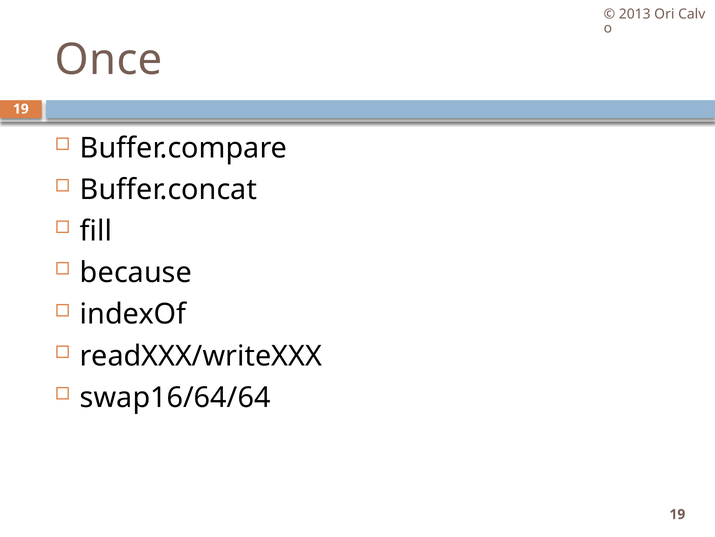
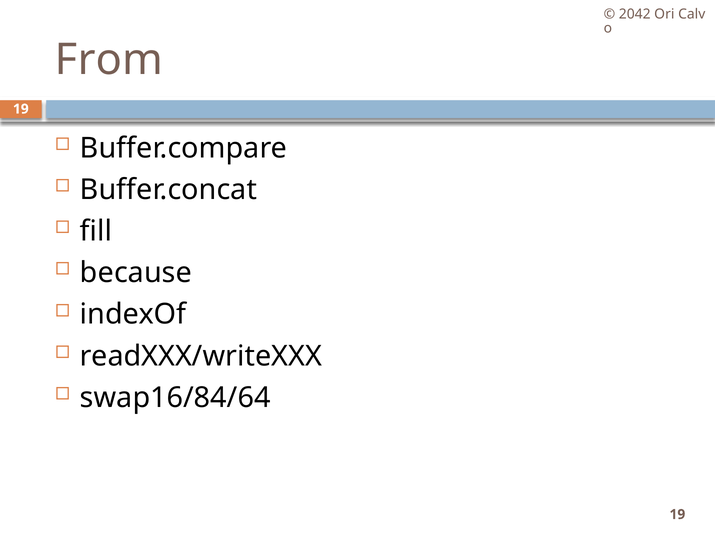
2013: 2013 -> 2042
Once: Once -> From
swap16/64/64: swap16/64/64 -> swap16/84/64
